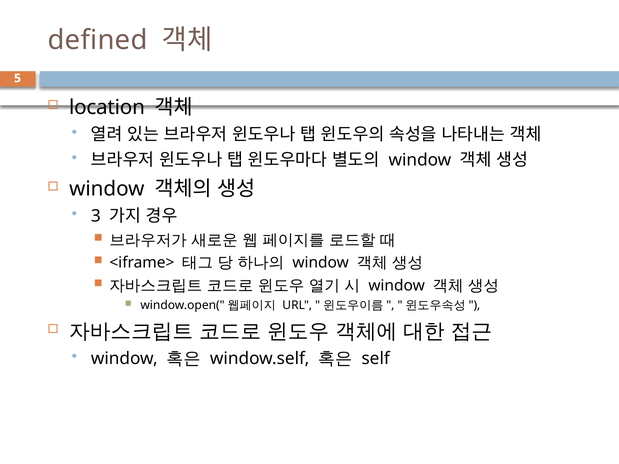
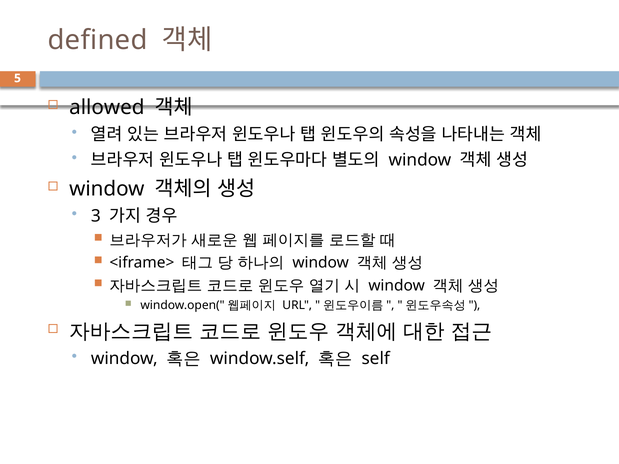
location: location -> allowed
